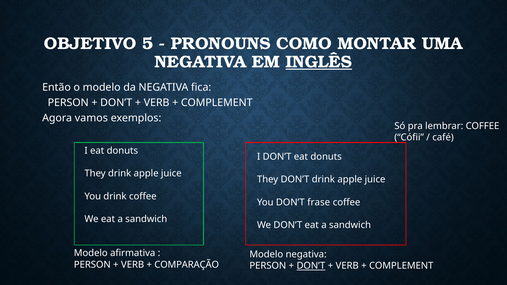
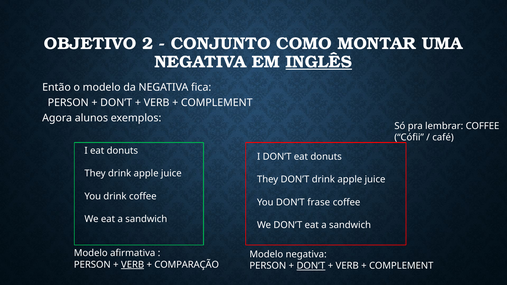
5: 5 -> 2
PRONOUNS: PRONOUNS -> CONJUNTO
vamos: vamos -> alunos
VERB at (133, 265) underline: none -> present
